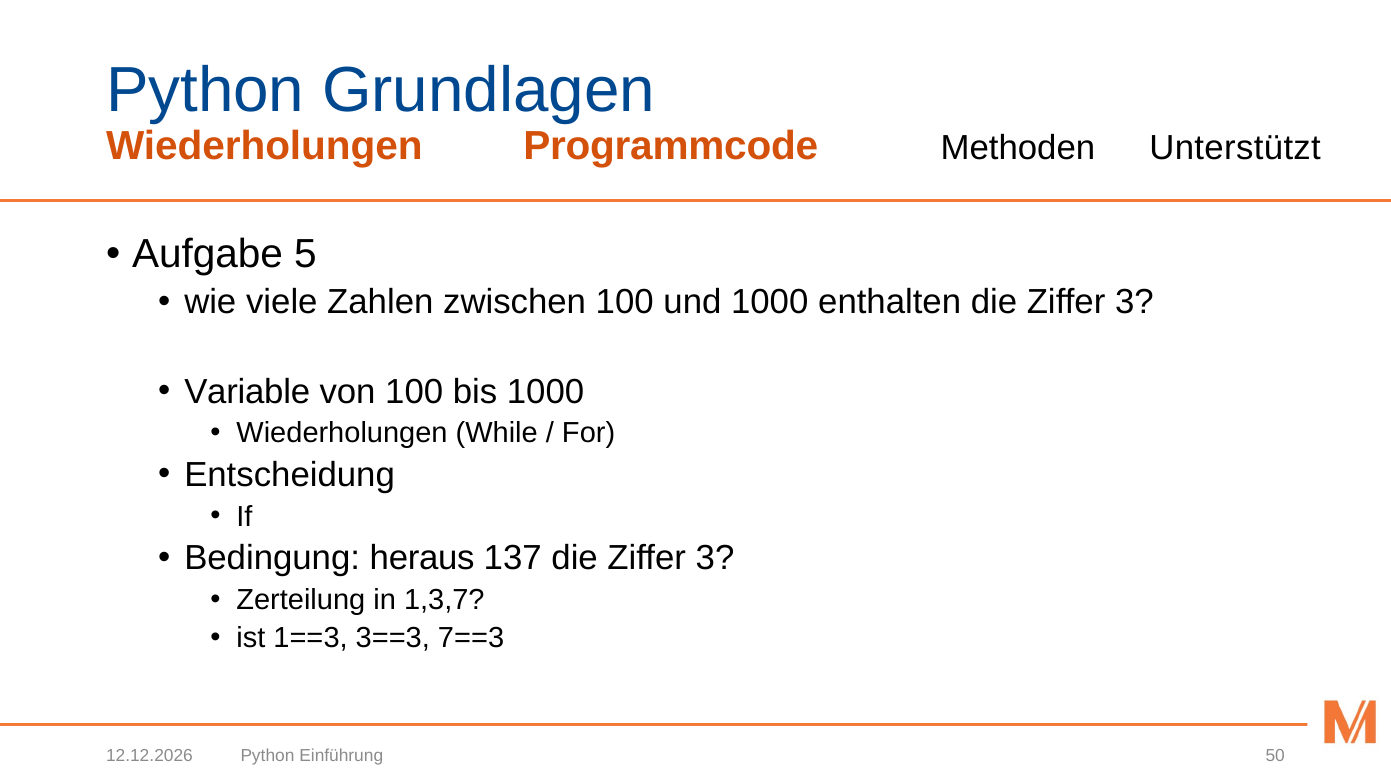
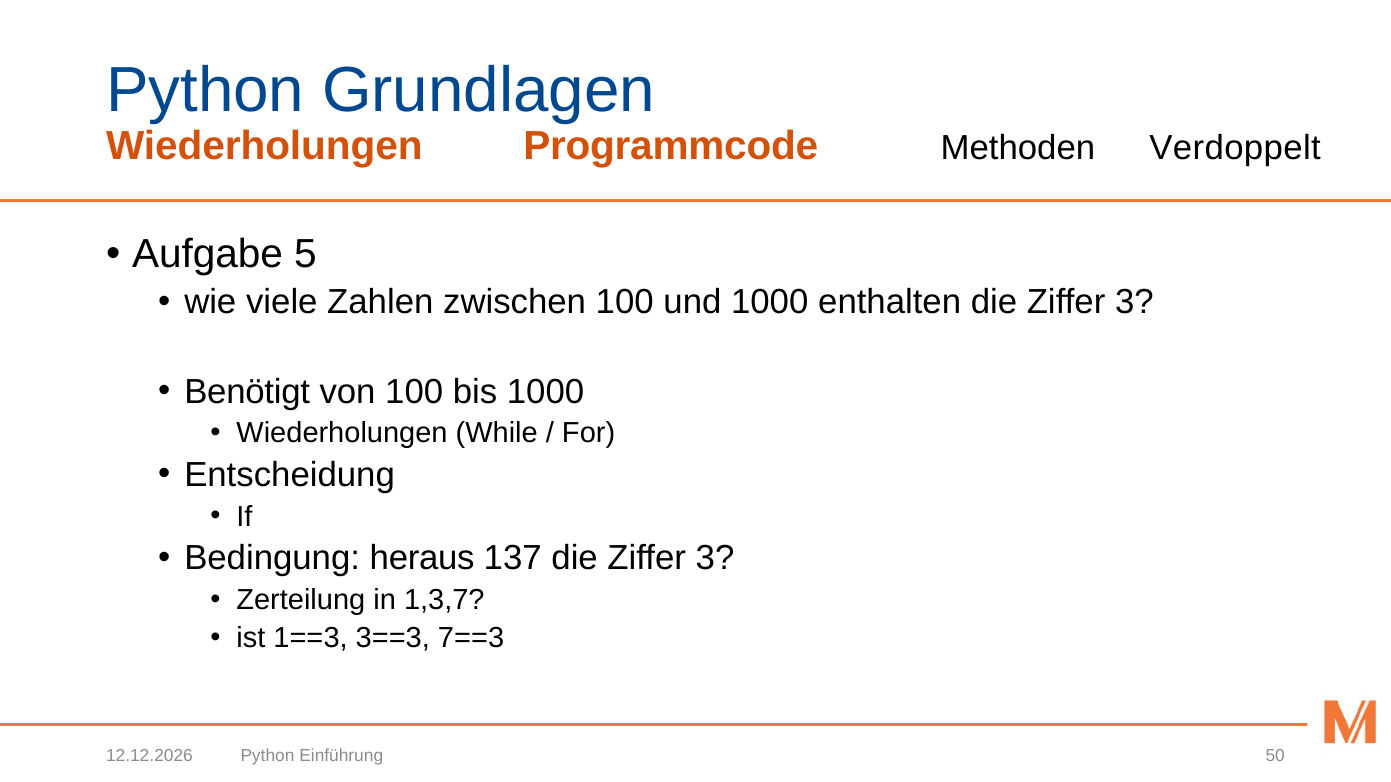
Unterstützt: Unterstützt -> Verdoppelt
Variable: Variable -> Benötigt
